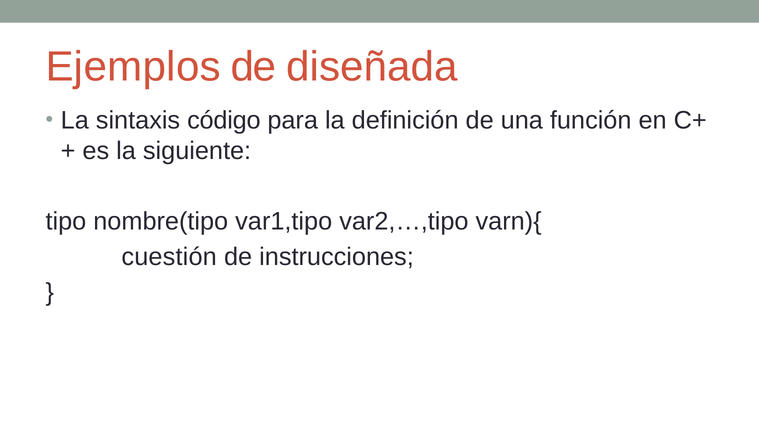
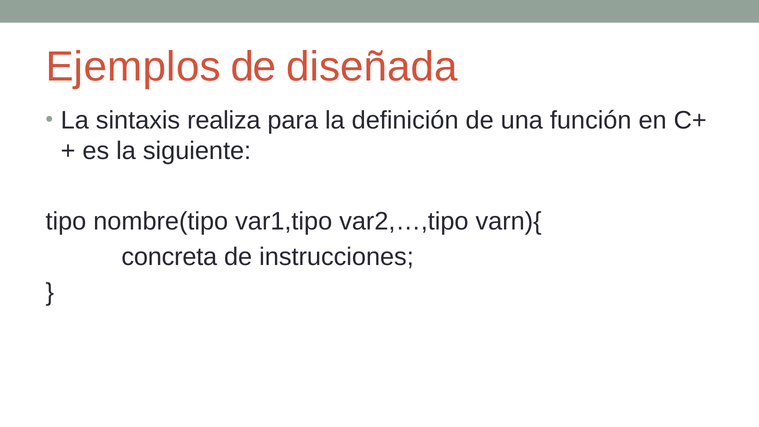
código: código -> realiza
cuestión: cuestión -> concreta
